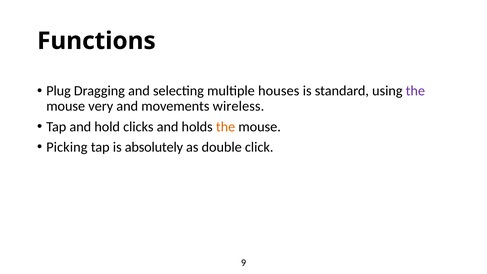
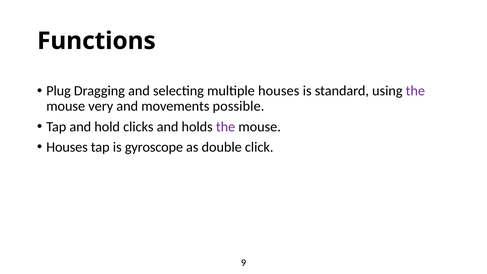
wireless: wireless -> possible
the at (226, 127) colour: orange -> purple
Picking at (67, 147): Picking -> Houses
absolutely: absolutely -> gyroscope
